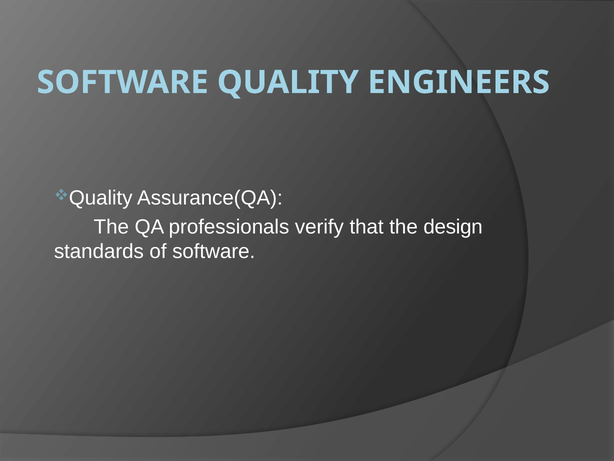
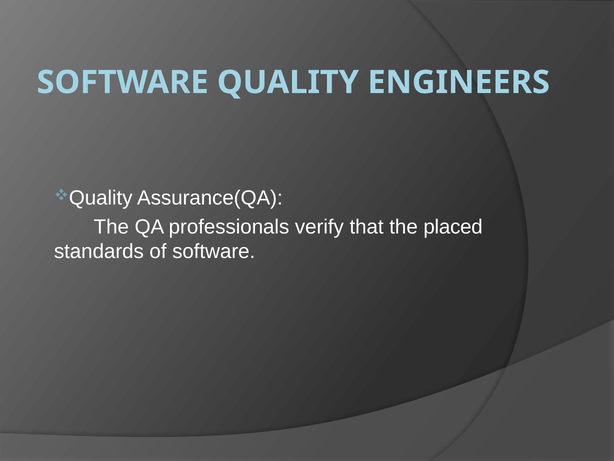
design: design -> placed
